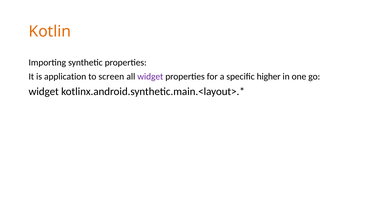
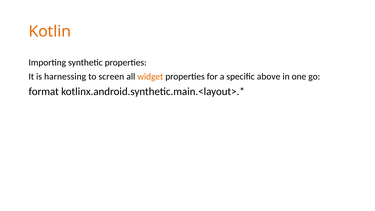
application: application -> harnessing
widget at (150, 77) colour: purple -> orange
higher: higher -> above
widget at (44, 91): widget -> format
